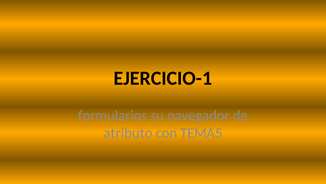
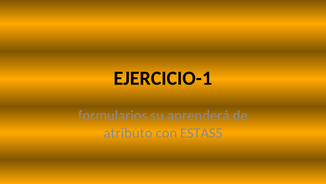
navegador: navegador -> aprenderá
TEMA5: TEMA5 -> ESTAS5
